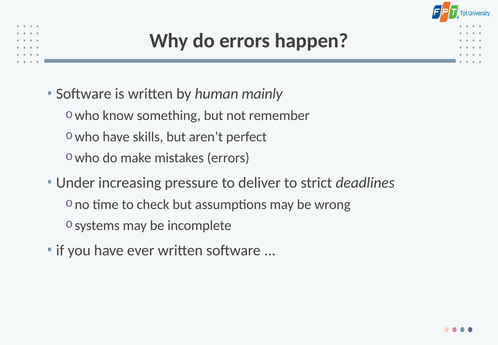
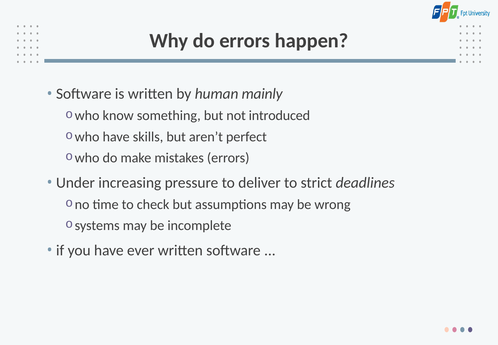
remember: remember -> introduced
